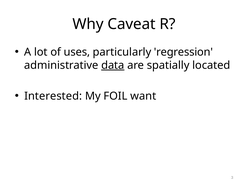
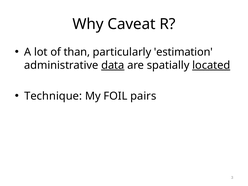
uses: uses -> than
regression: regression -> estimation
located underline: none -> present
Interested: Interested -> Technique
want: want -> pairs
